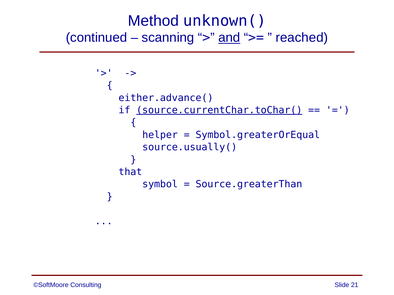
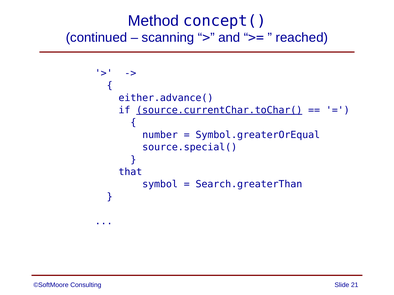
unknown(: unknown( -> concept(
and underline: present -> none
helper: helper -> number
source.usually(: source.usually( -> source.special(
Source.greaterThan: Source.greaterThan -> Search.greaterThan
